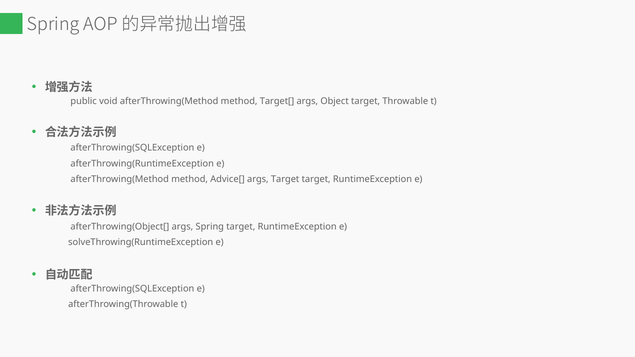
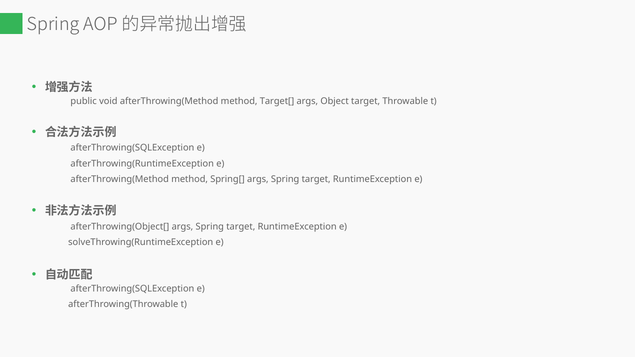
Advice[: Advice[ -> Spring[
Target at (285, 179): Target -> Spring
